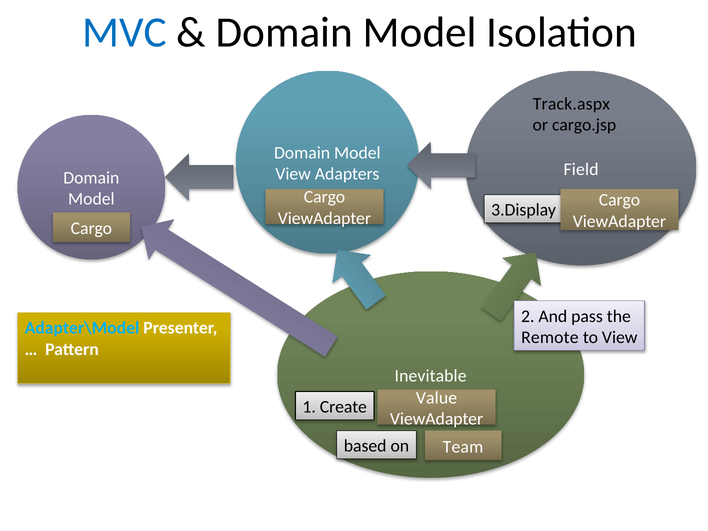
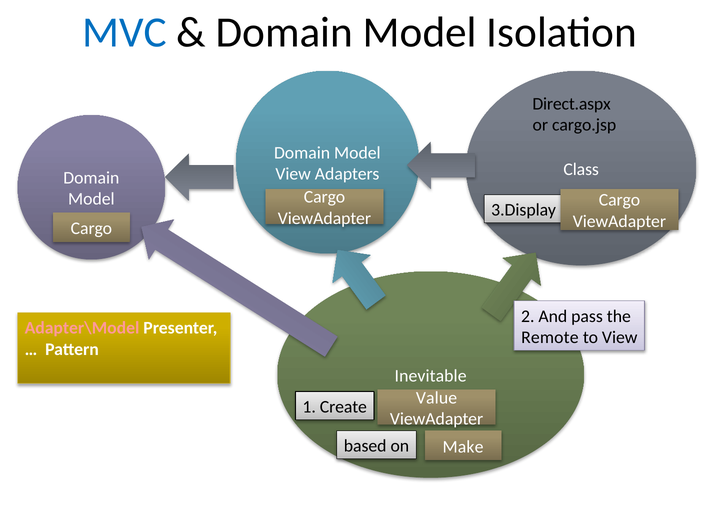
Track.aspx: Track.aspx -> Direct.aspx
Field: Field -> Class
Adapter\Model colour: light blue -> pink
Team: Team -> Make
